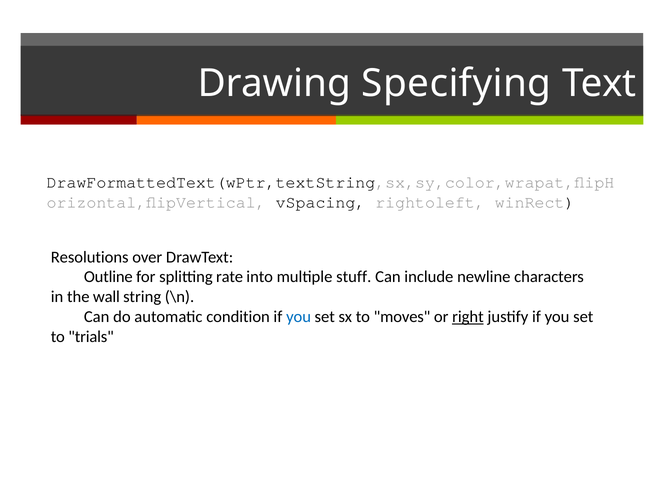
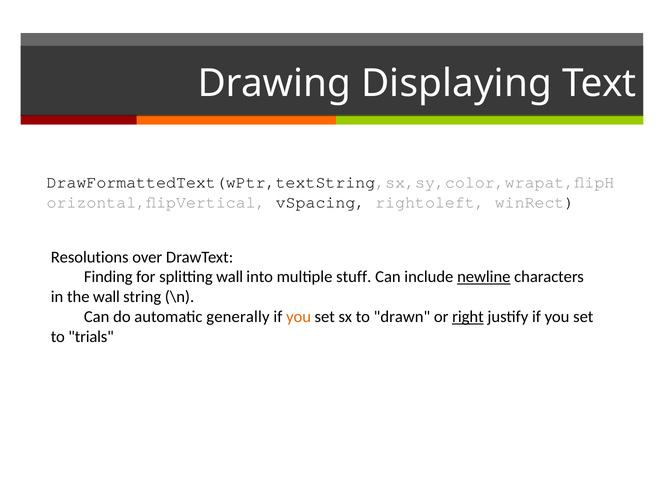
Specifying: Specifying -> Displaying
Outline: Outline -> Finding
splitting rate: rate -> wall
newline underline: none -> present
condition: condition -> generally
you at (299, 317) colour: blue -> orange
moves: moves -> drawn
